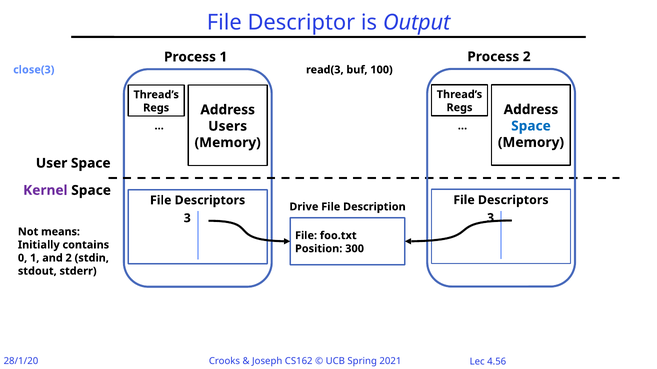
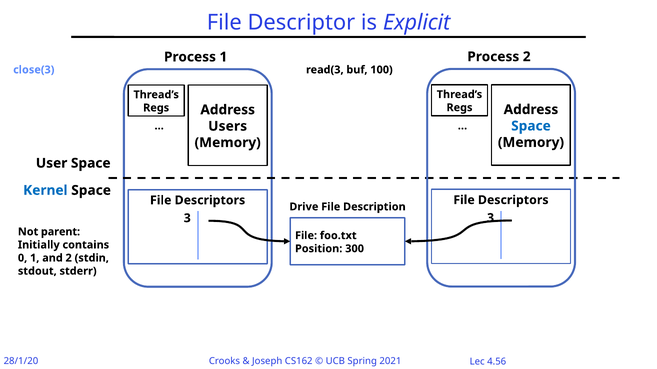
Output: Output -> Explicit
Kernel colour: purple -> blue
means: means -> parent
